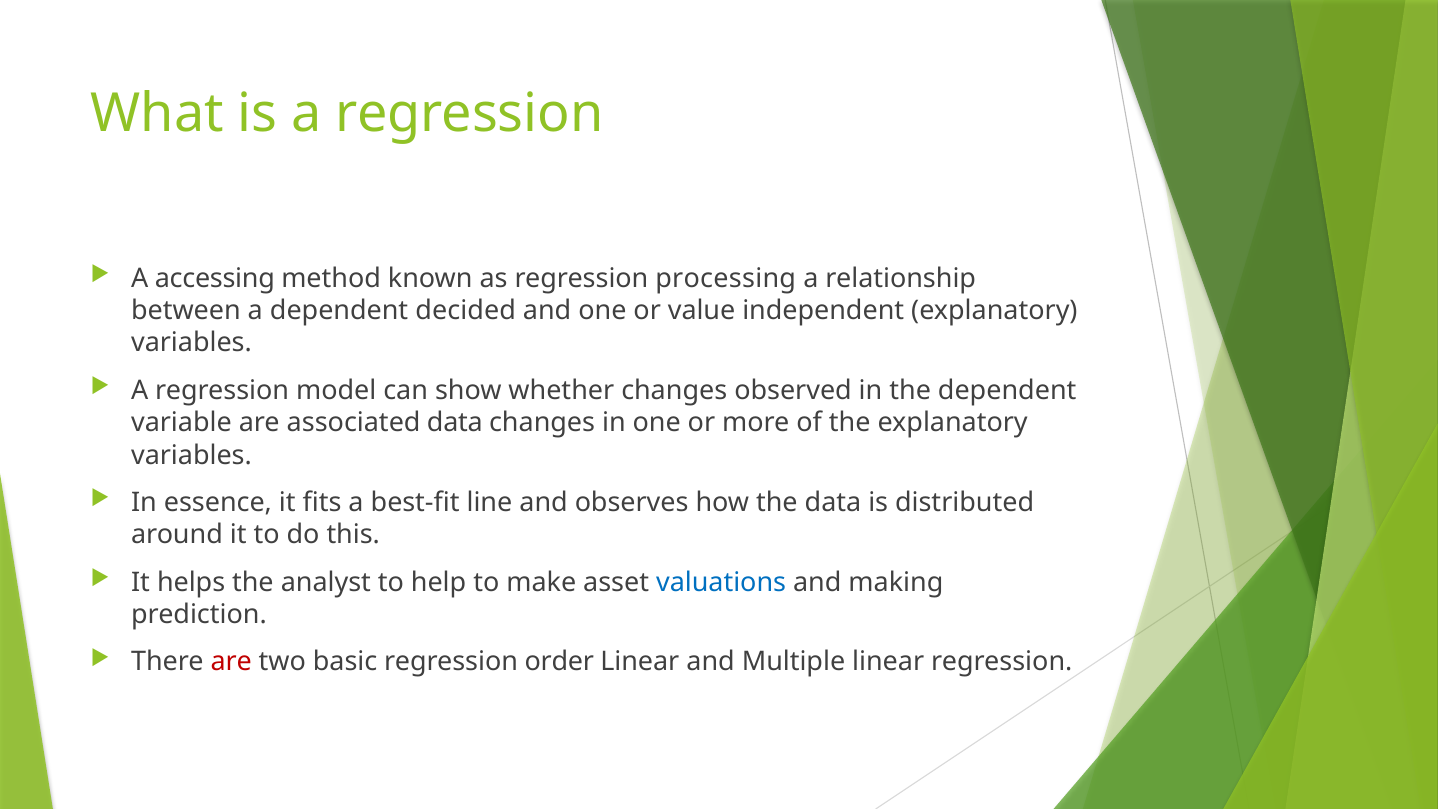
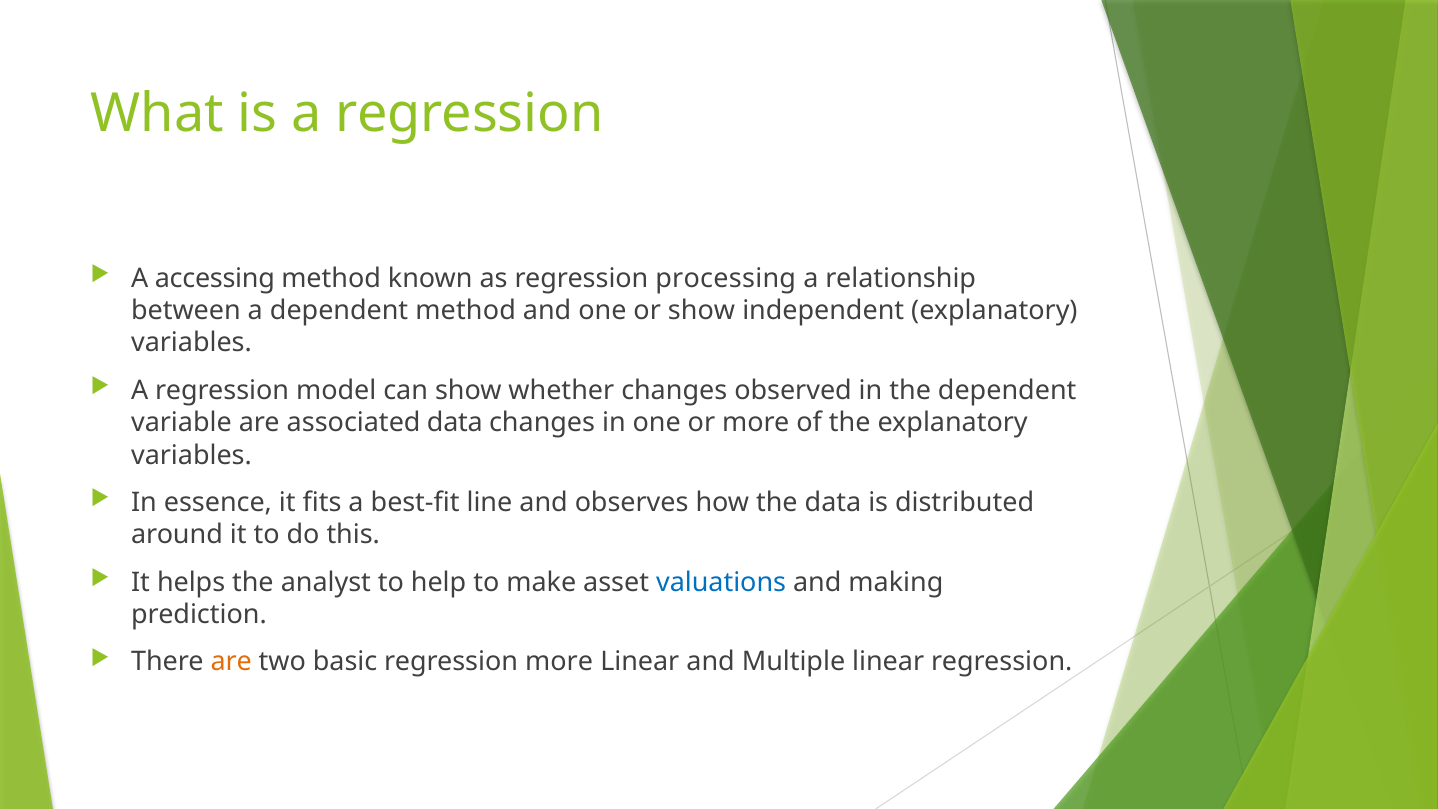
dependent decided: decided -> method
or value: value -> show
are at (231, 662) colour: red -> orange
regression order: order -> more
